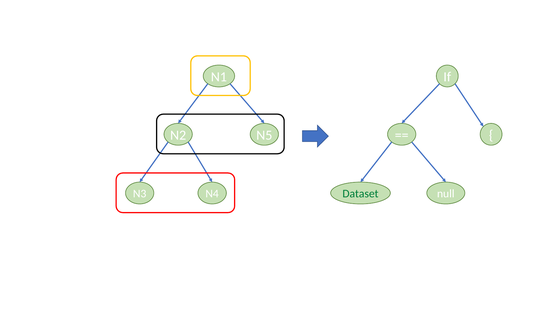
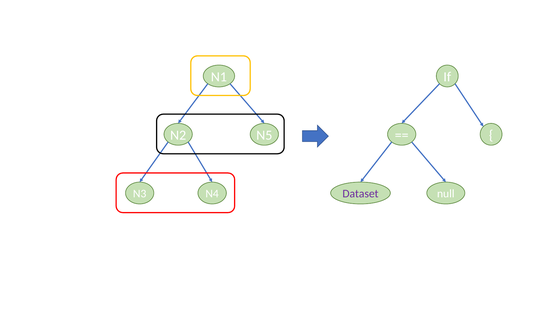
Dataset colour: green -> purple
